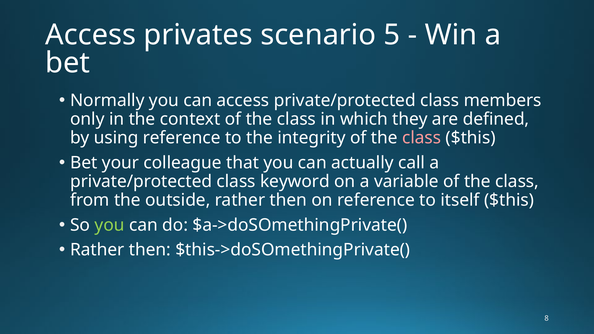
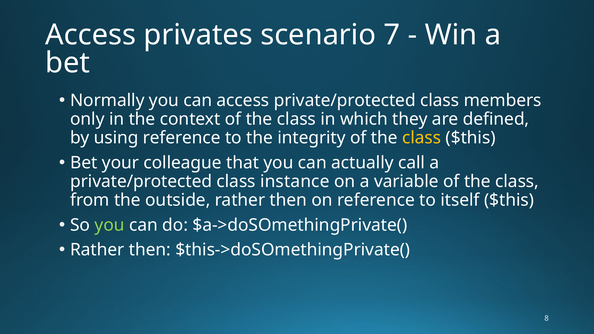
5: 5 -> 7
class at (422, 138) colour: pink -> yellow
keyword: keyword -> instance
